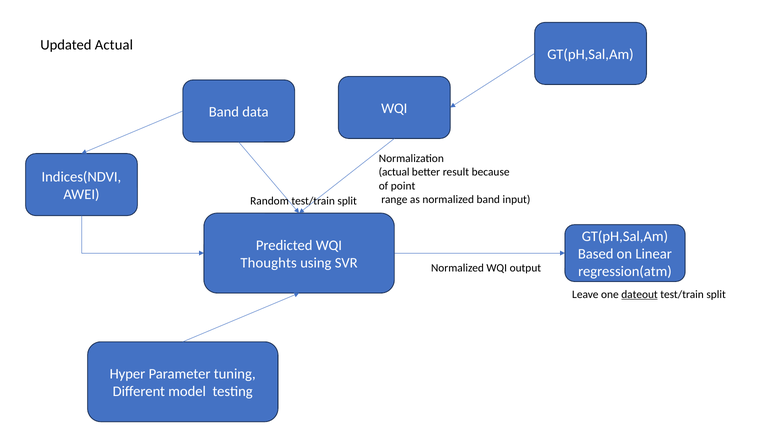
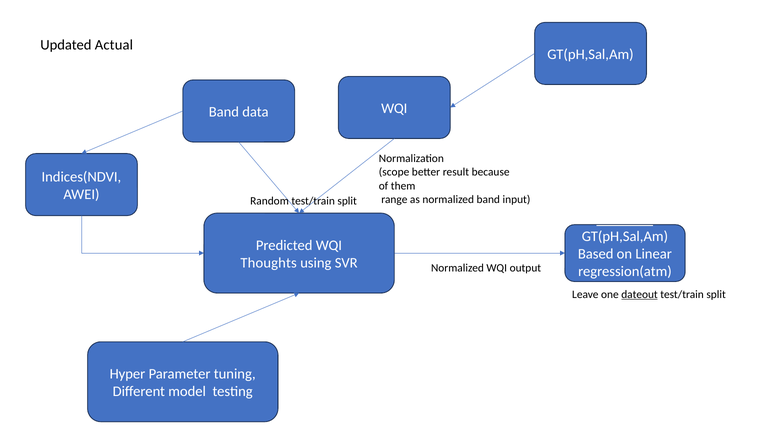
actual at (394, 172): actual -> scope
point: point -> them
Predicted at (625, 219) underline: none -> present
